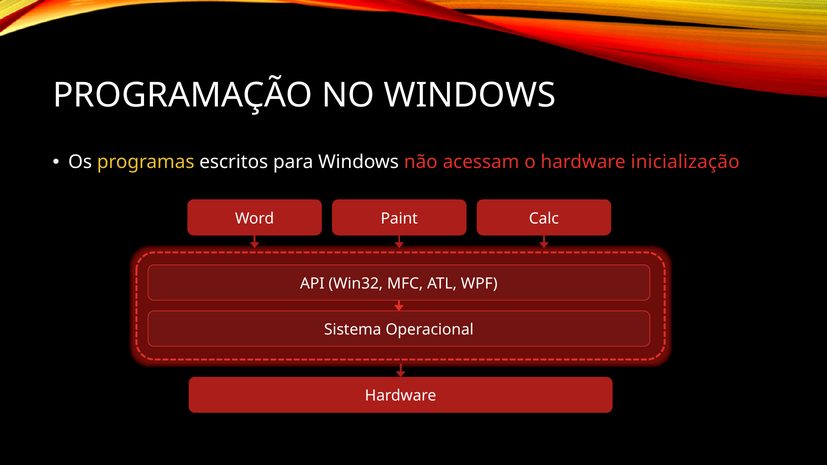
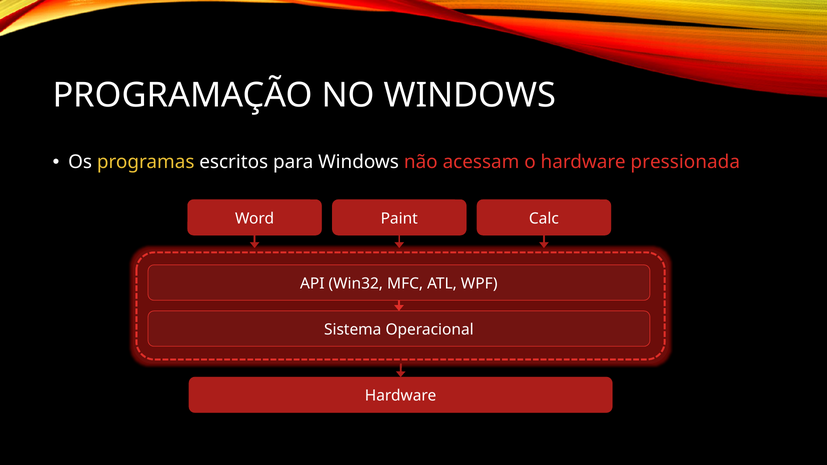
inicialização: inicialização -> pressionada
